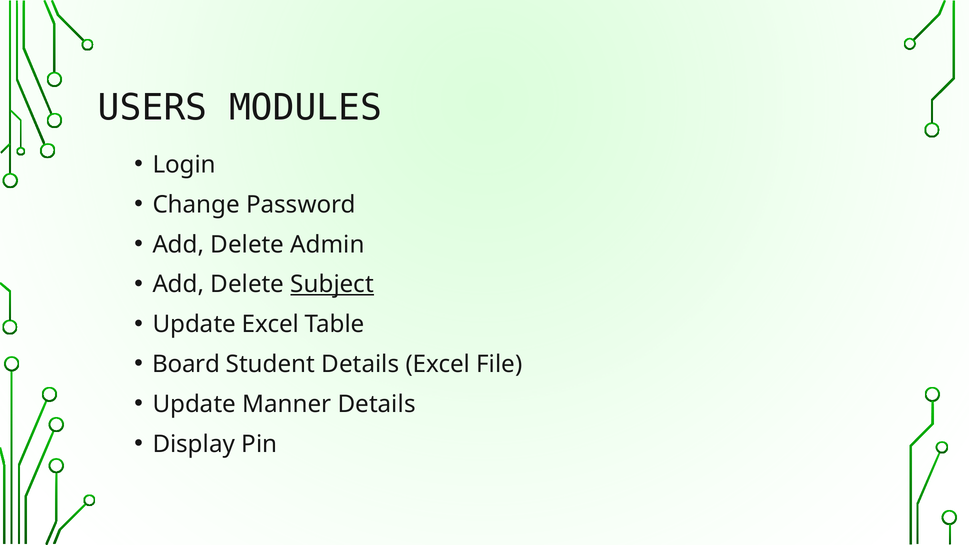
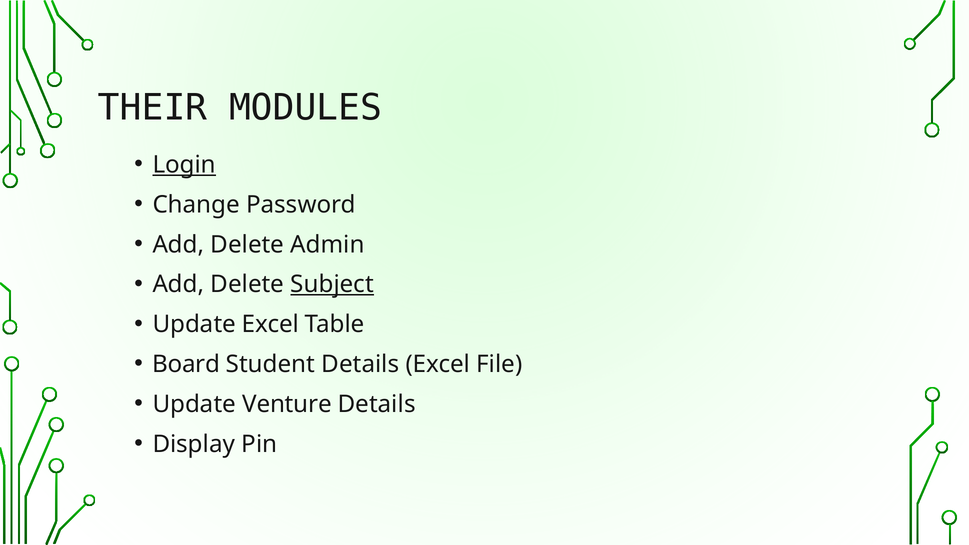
USERS: USERS -> THEIR
Login underline: none -> present
Manner: Manner -> Venture
